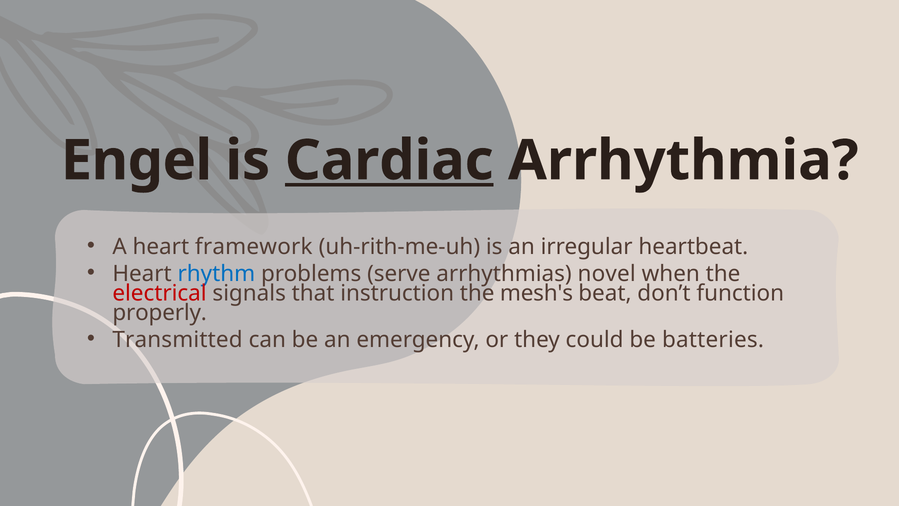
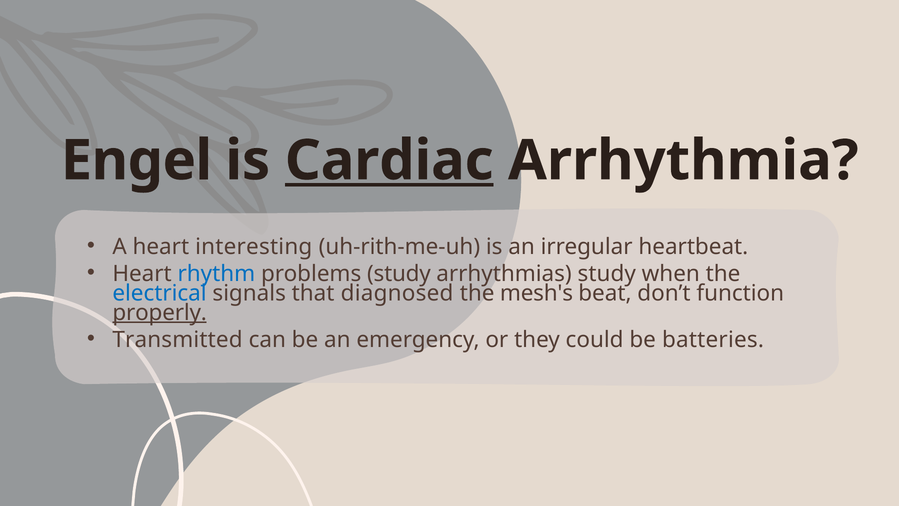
framework: framework -> interesting
problems serve: serve -> study
arrhythmias novel: novel -> study
electrical colour: red -> blue
instruction: instruction -> diagnosed
properly underline: none -> present
